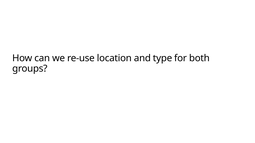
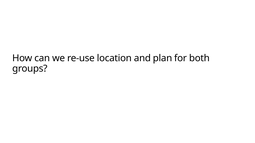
type: type -> plan
